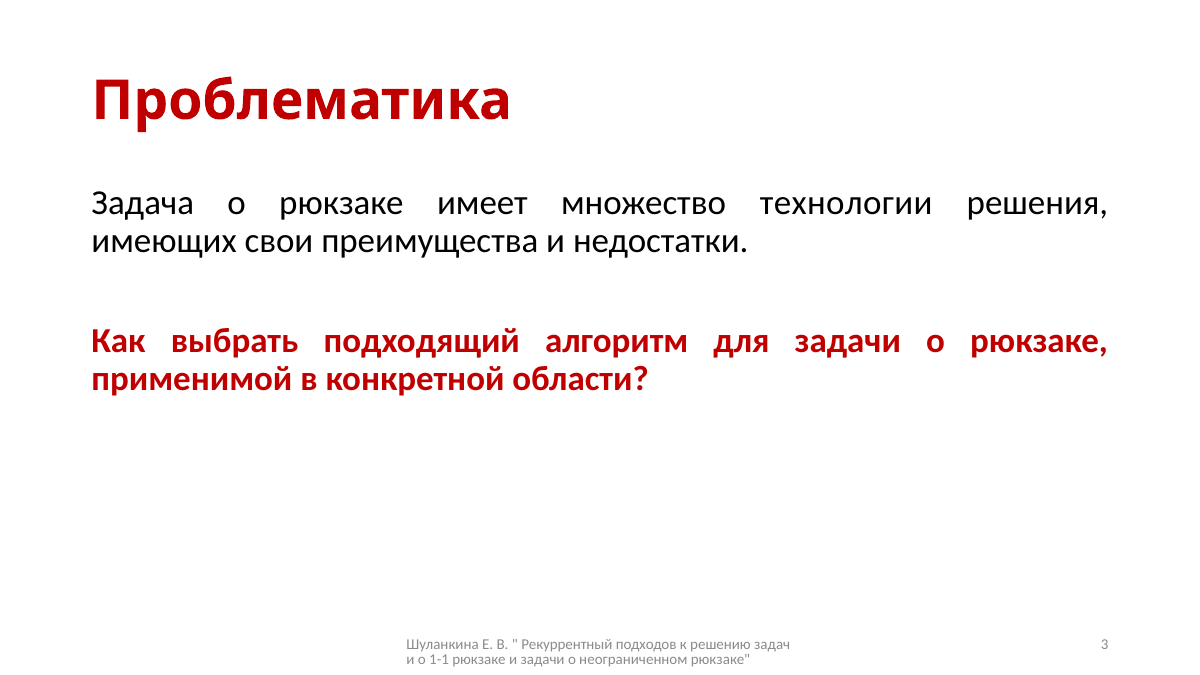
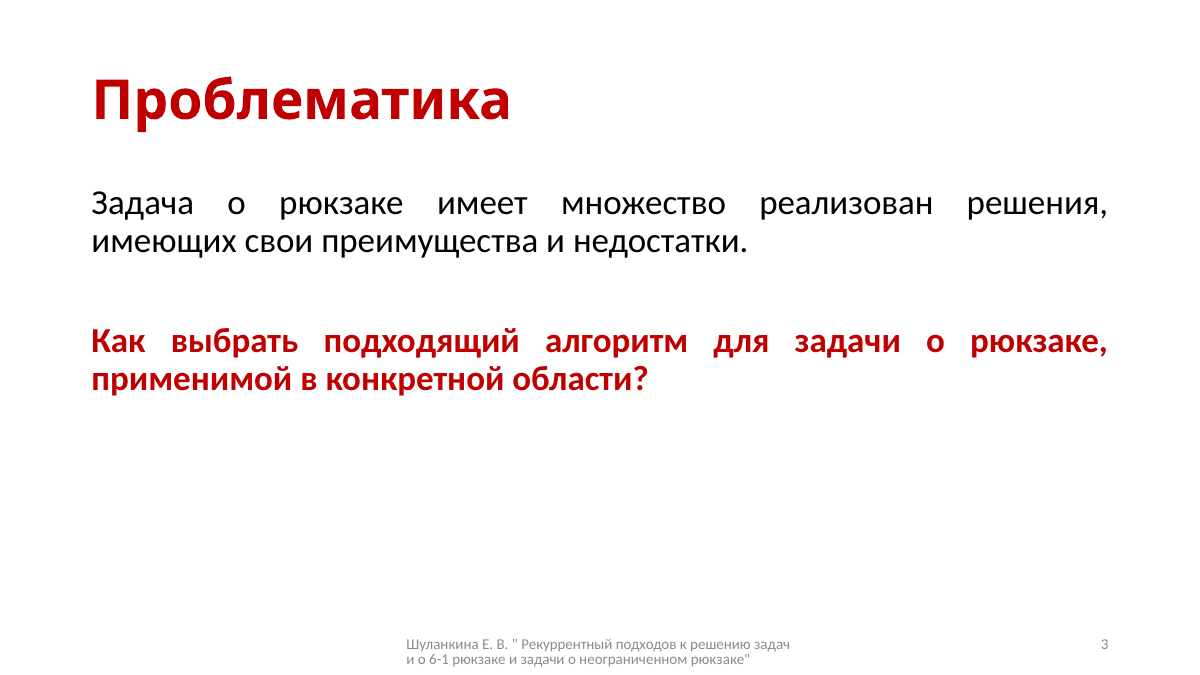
технологии: технологии -> реализован
1-1: 1-1 -> 6-1
